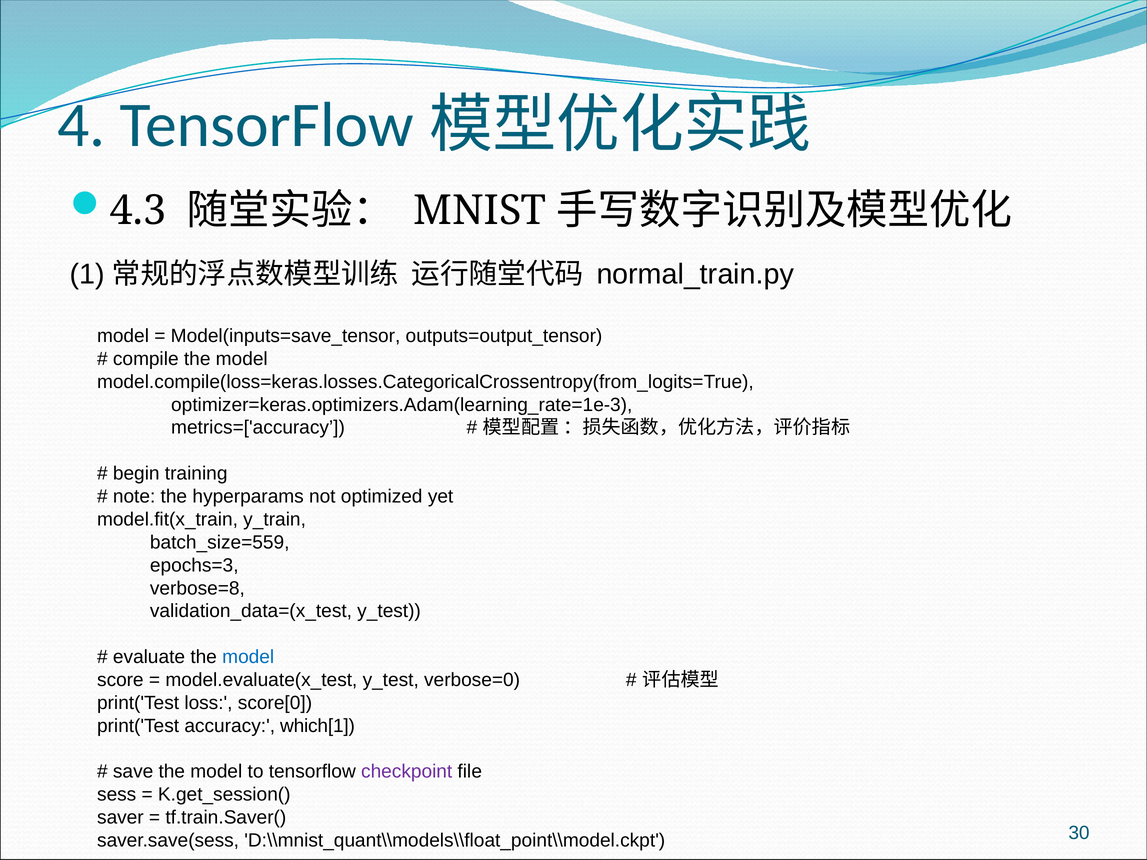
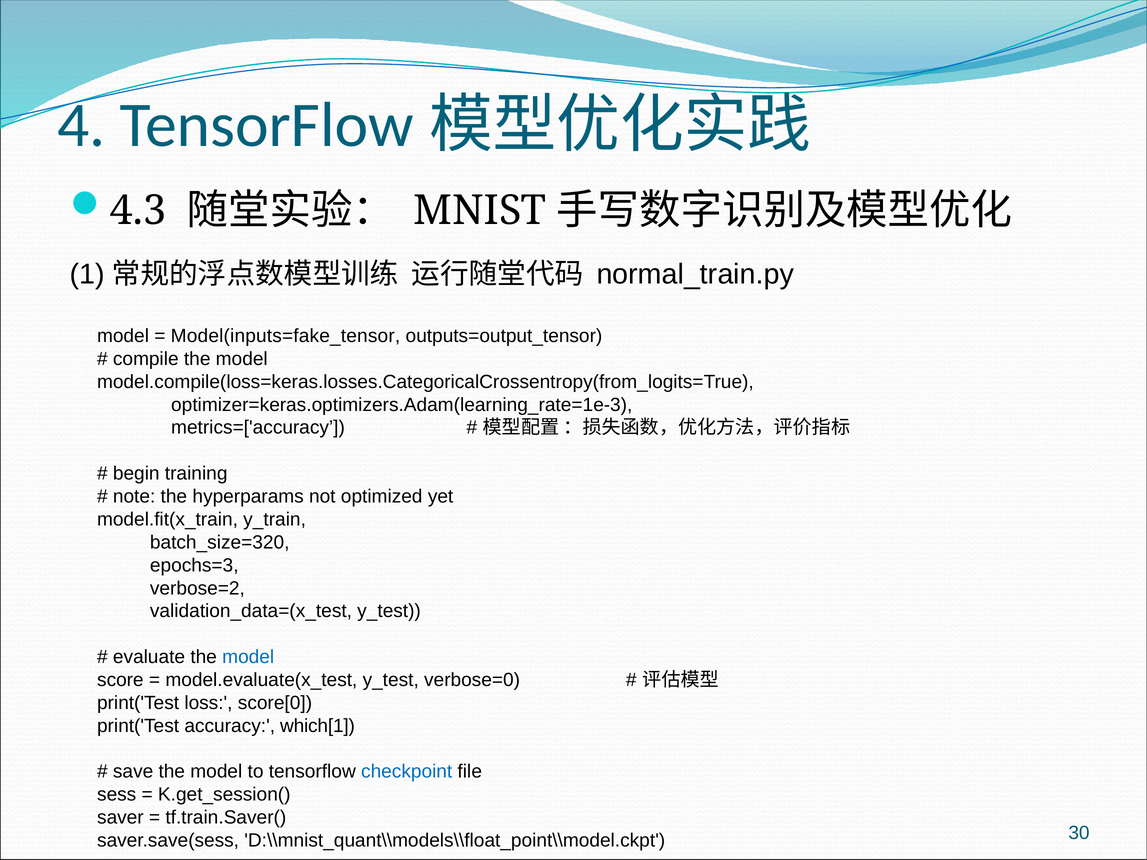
Model(inputs=save_tensor: Model(inputs=save_tensor -> Model(inputs=fake_tensor
batch_size=559: batch_size=559 -> batch_size=320
verbose=8: verbose=8 -> verbose=2
checkpoint colour: purple -> blue
